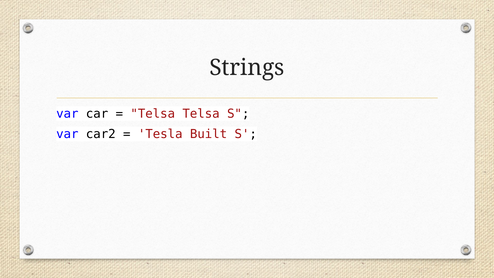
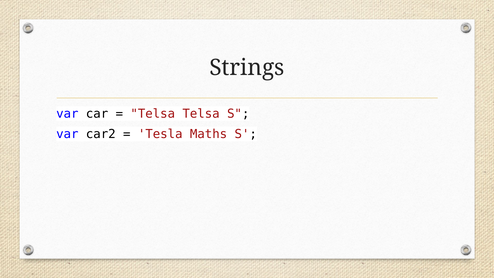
Built: Built -> Maths
